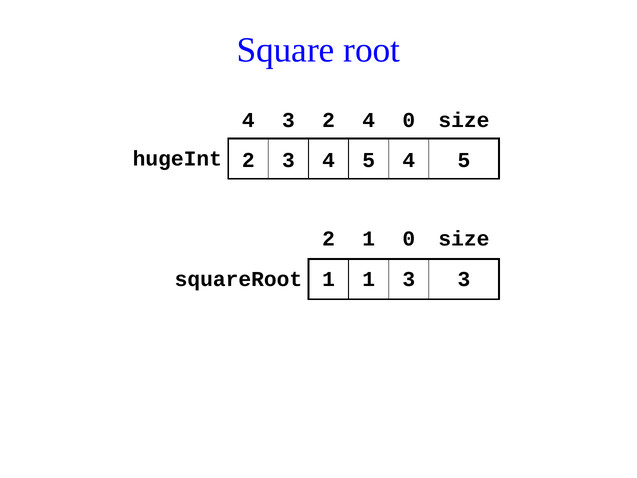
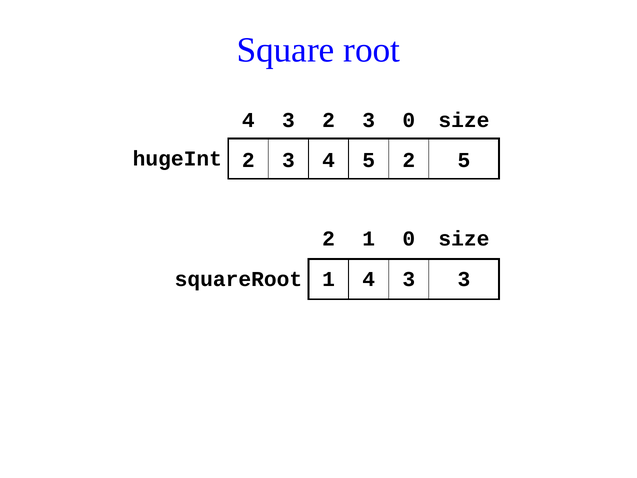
3 2 4: 4 -> 3
4 5 4: 4 -> 2
1 1: 1 -> 4
